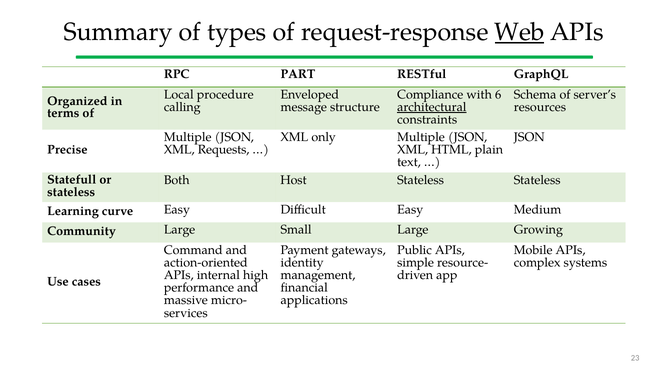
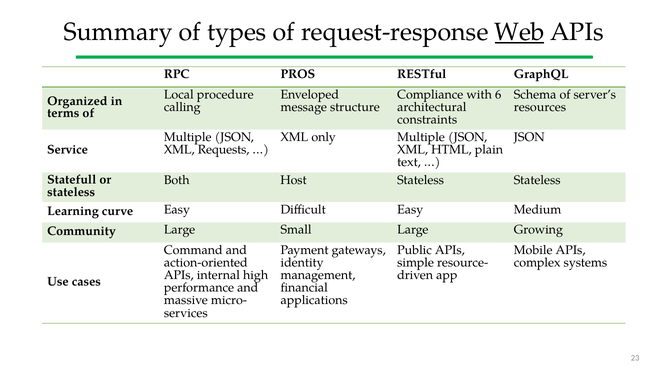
PART: PART -> PROS
architectural underline: present -> none
Precise: Precise -> Service
